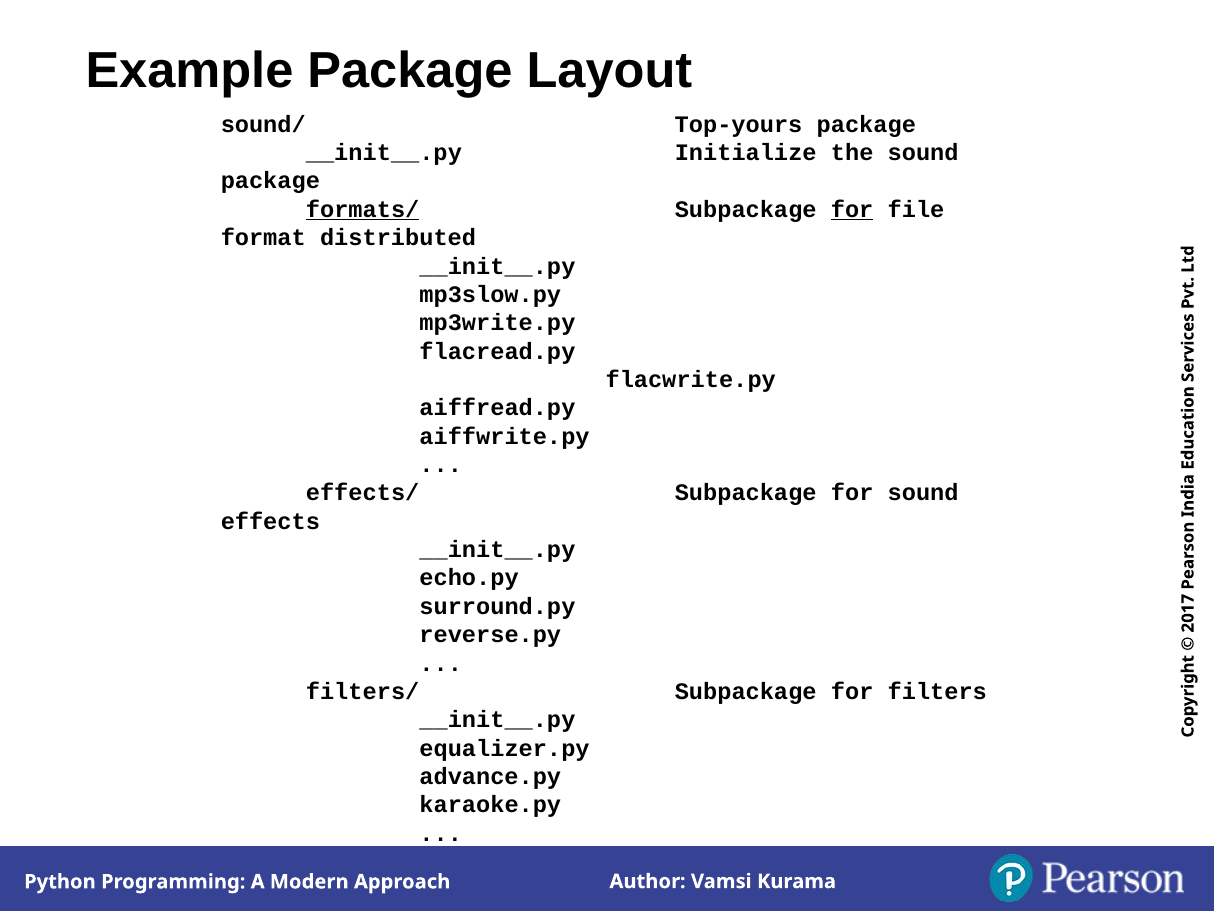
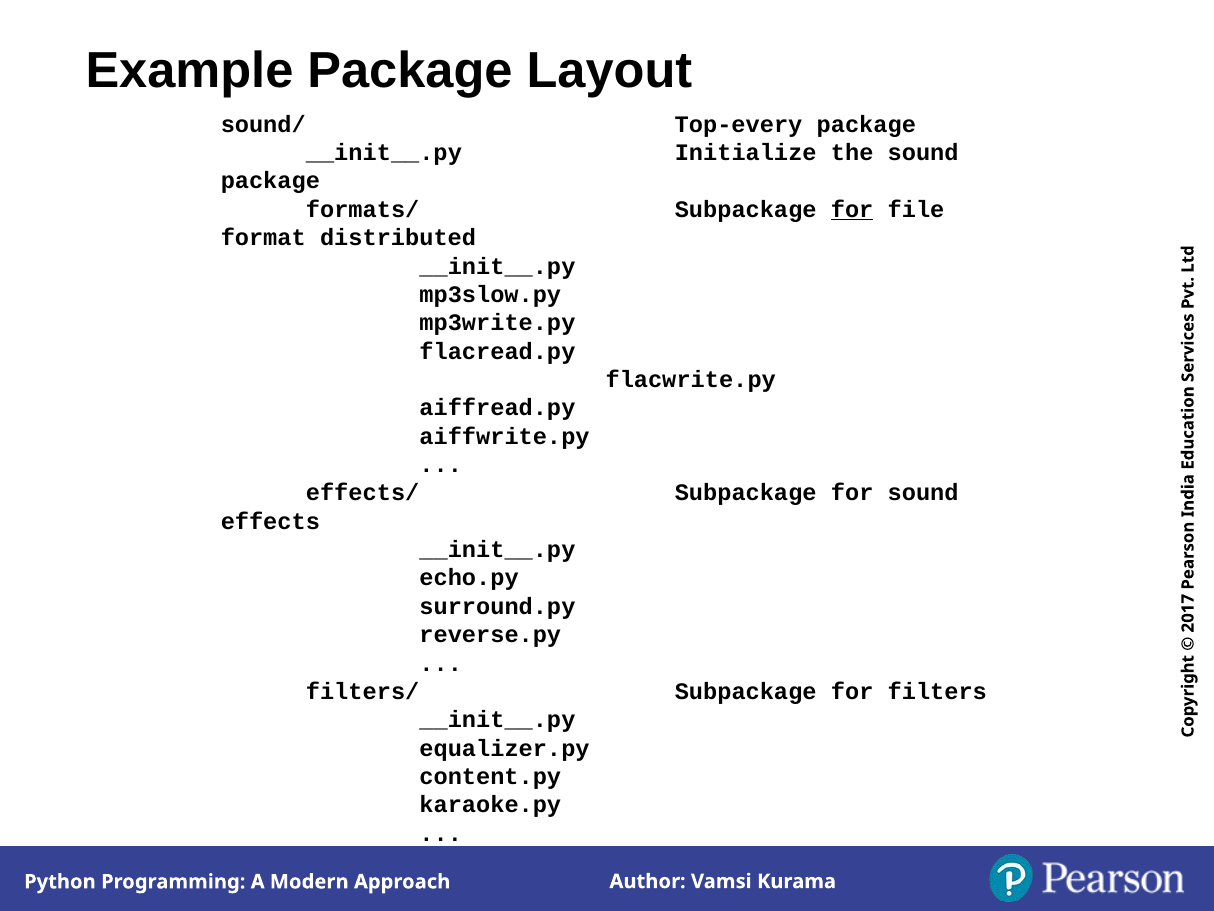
Top-yours: Top-yours -> Top-every
formats/ underline: present -> none
advance.py: advance.py -> content.py
